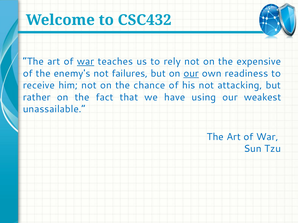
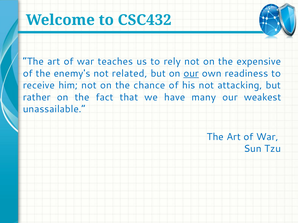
war at (86, 62) underline: present -> none
failures: failures -> related
using: using -> many
